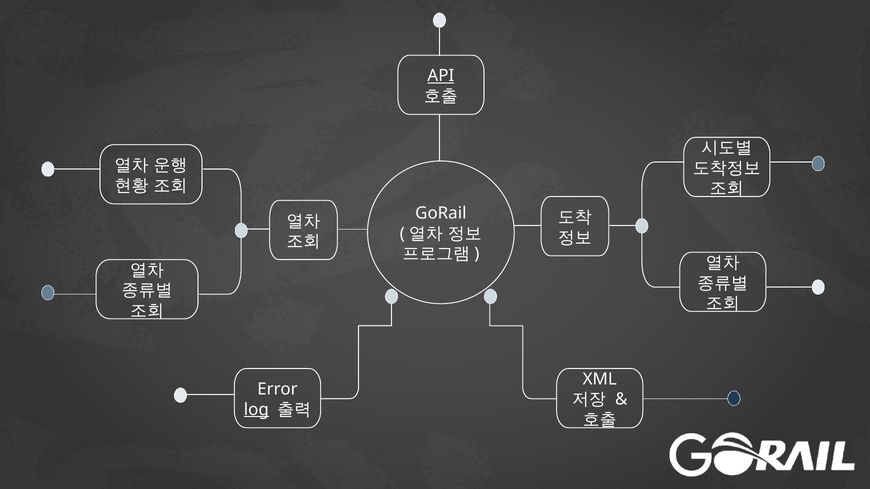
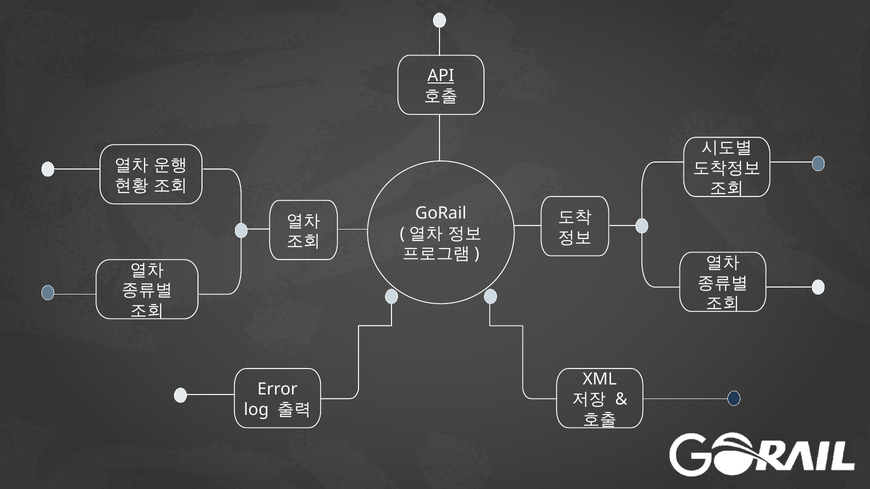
log underline: present -> none
